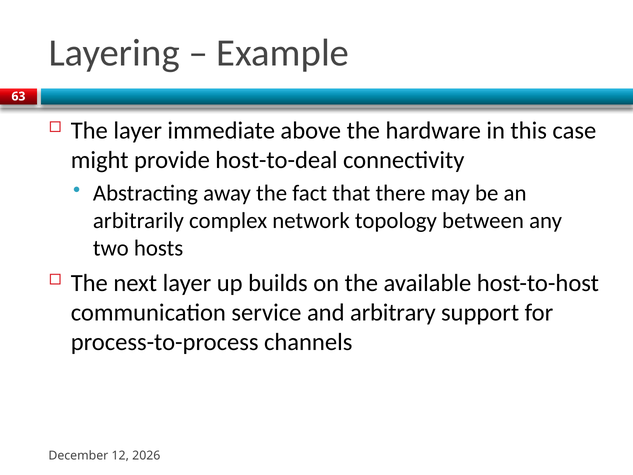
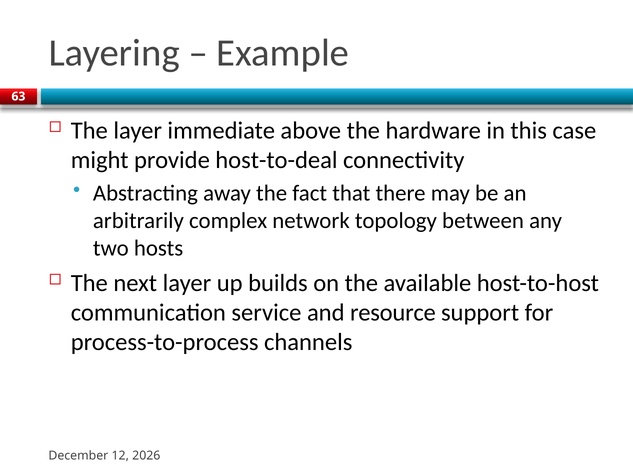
arbitrary: arbitrary -> resource
